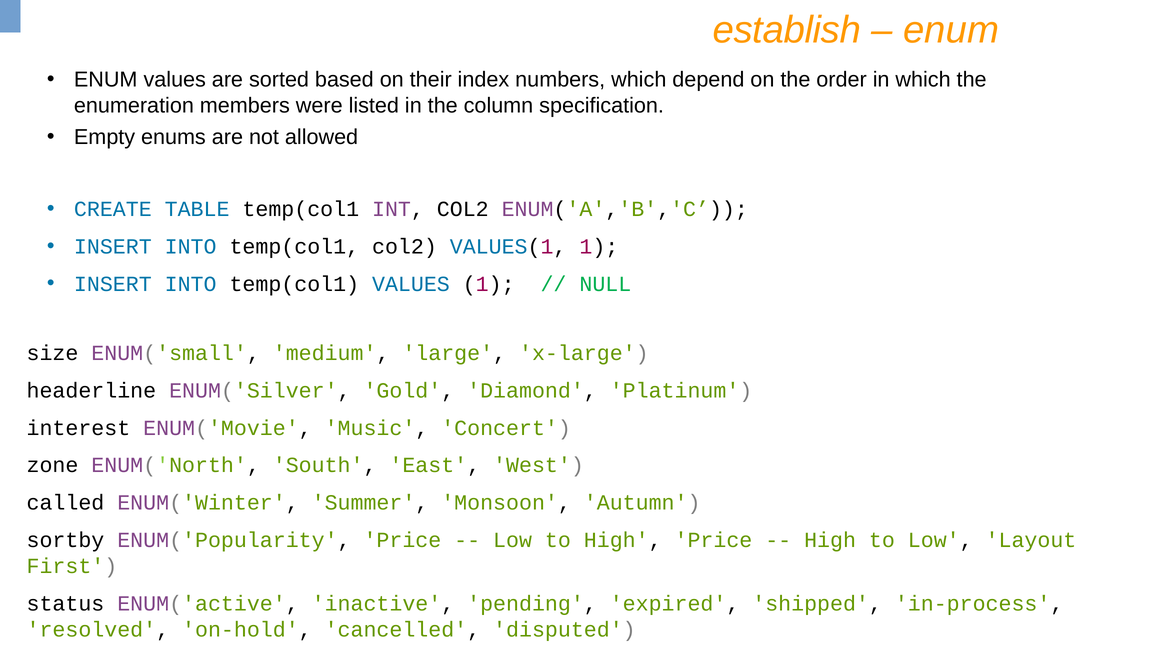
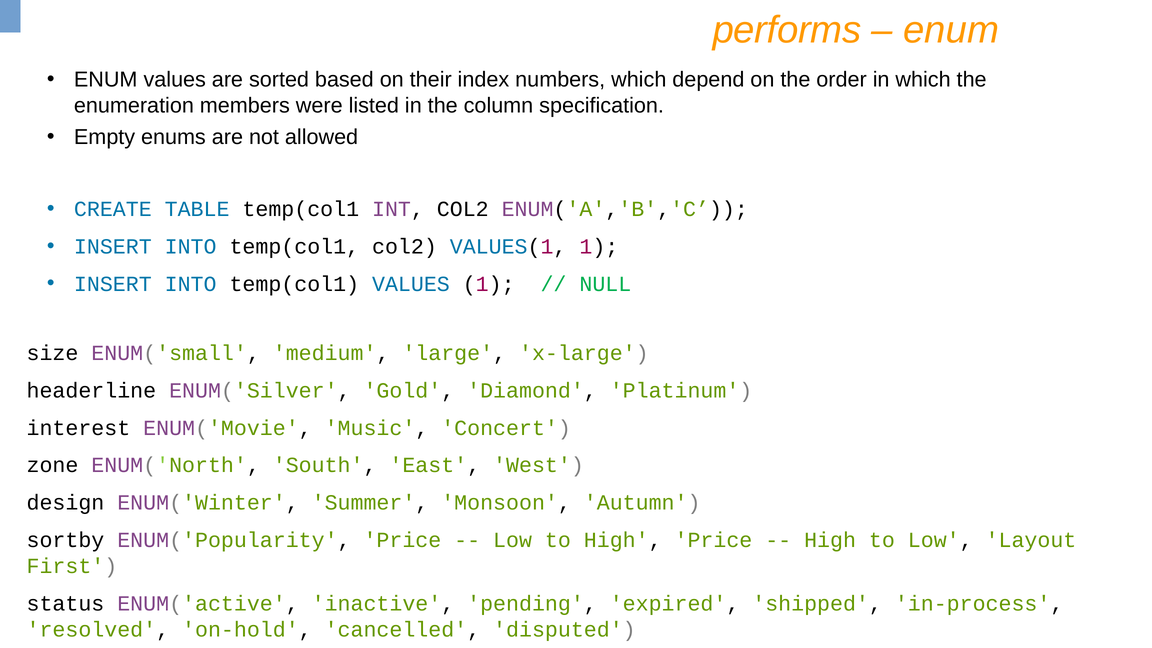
establish: establish -> performs
called: called -> design
